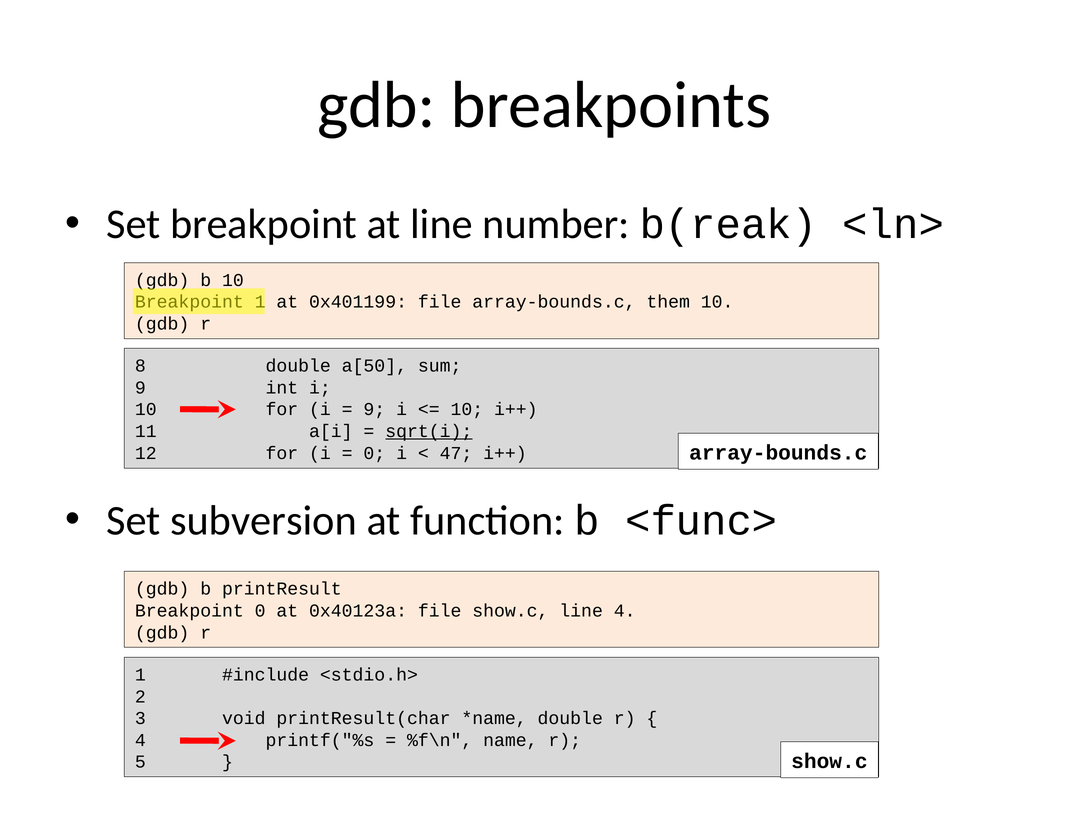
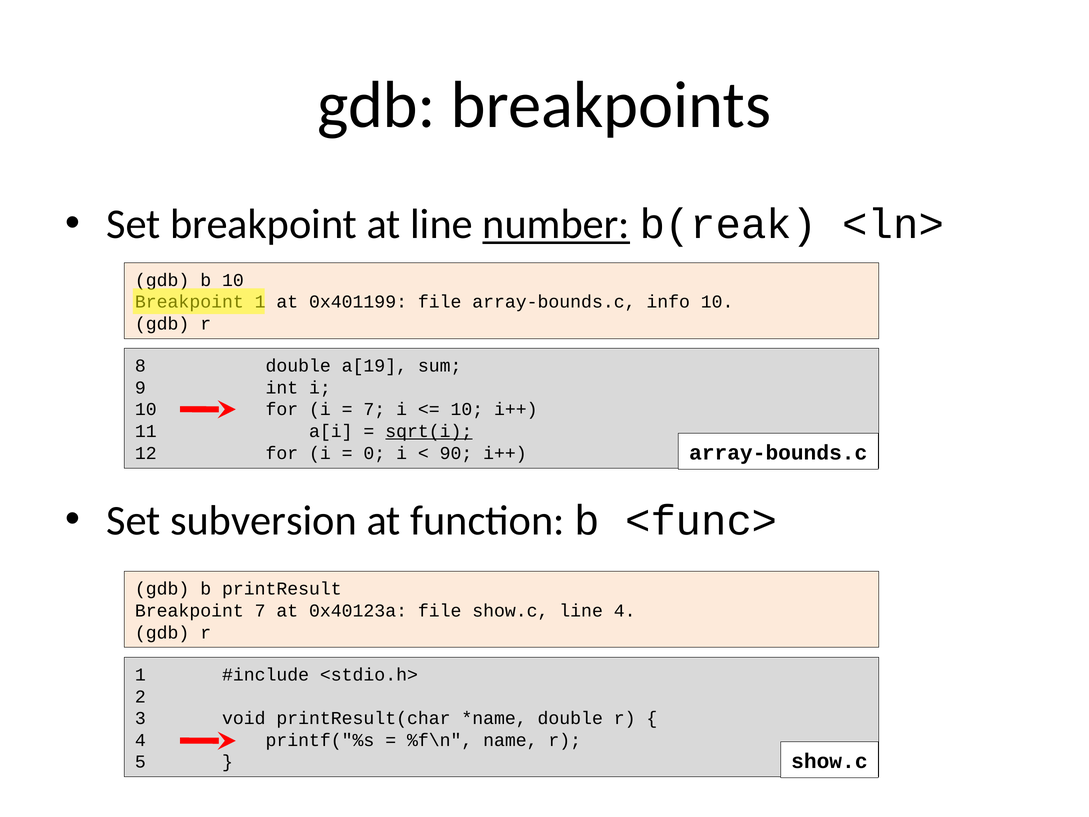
number underline: none -> present
them: them -> info
a[50: a[50 -> a[19
9 at (374, 409): 9 -> 7
47: 47 -> 90
Breakpoint 0: 0 -> 7
